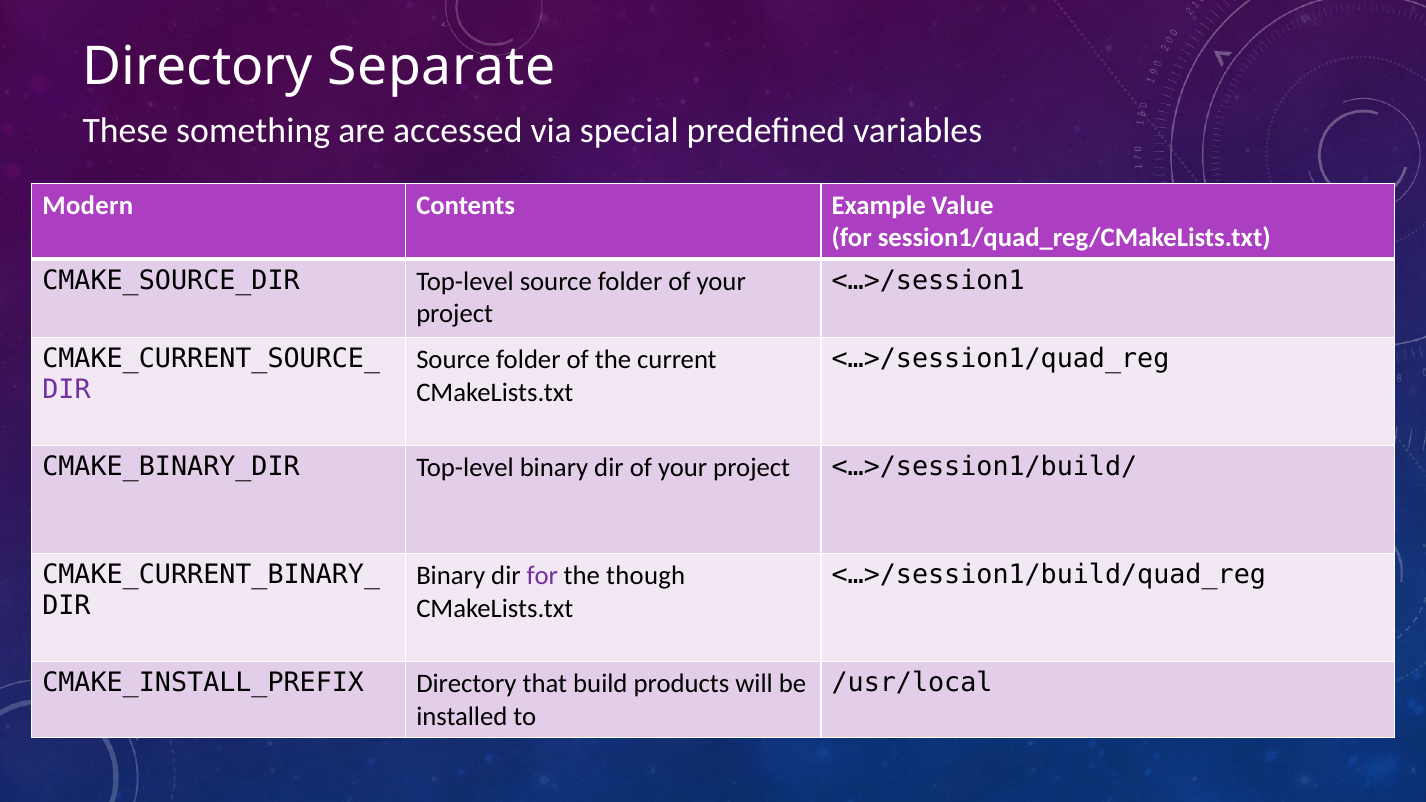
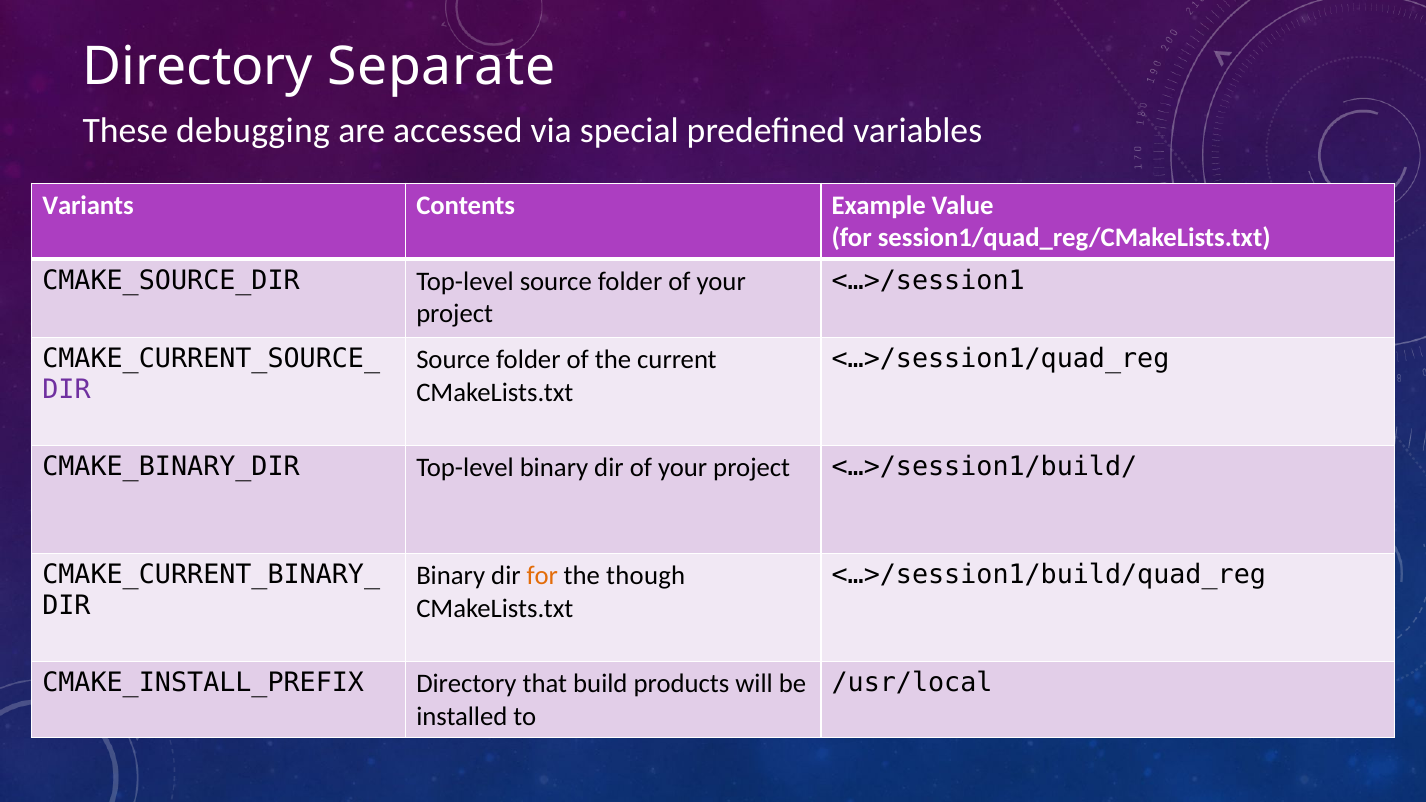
something: something -> debugging
Modern: Modern -> Variants
for at (542, 576) colour: purple -> orange
